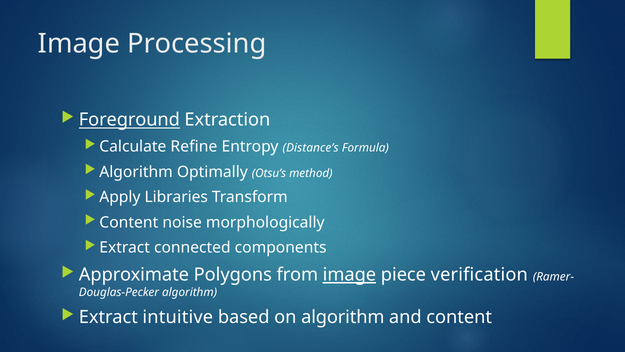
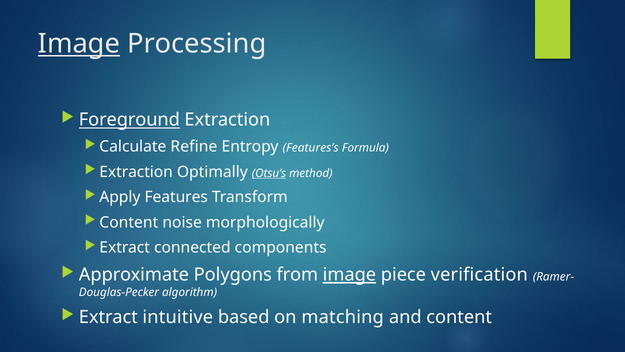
Image at (79, 44) underline: none -> present
Distance’s: Distance’s -> Features’s
Algorithm at (136, 172): Algorithm -> Extraction
Otsu’s underline: none -> present
Libraries: Libraries -> Features
on algorithm: algorithm -> matching
